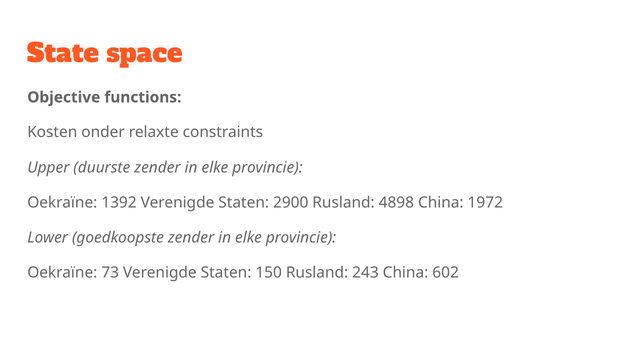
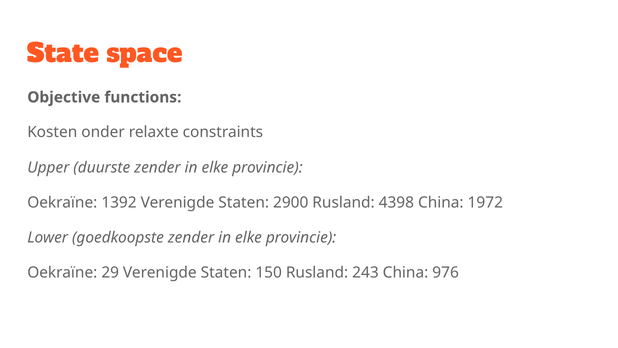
4898: 4898 -> 4398
73: 73 -> 29
602: 602 -> 976
